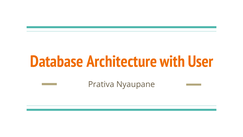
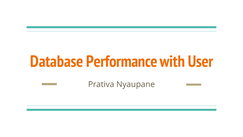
Architecture: Architecture -> Performance
